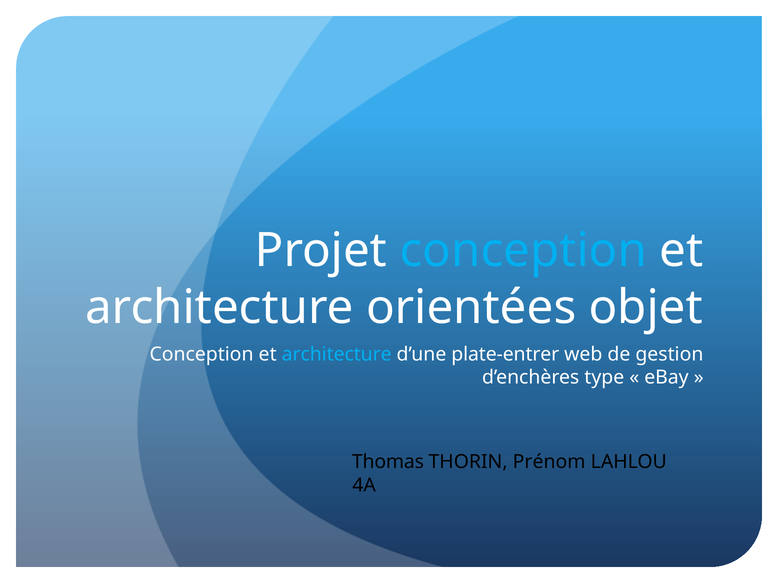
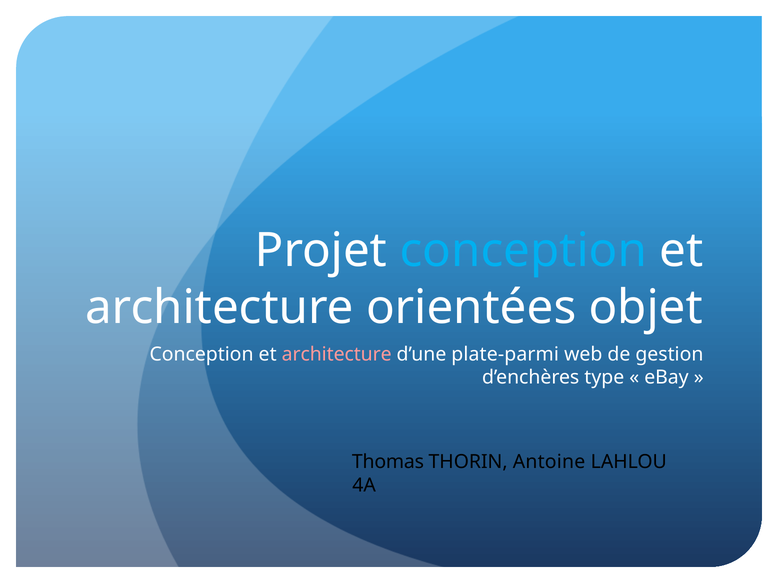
architecture at (337, 354) colour: light blue -> pink
plate-entrer: plate-entrer -> plate-parmi
Prénom: Prénom -> Antoine
